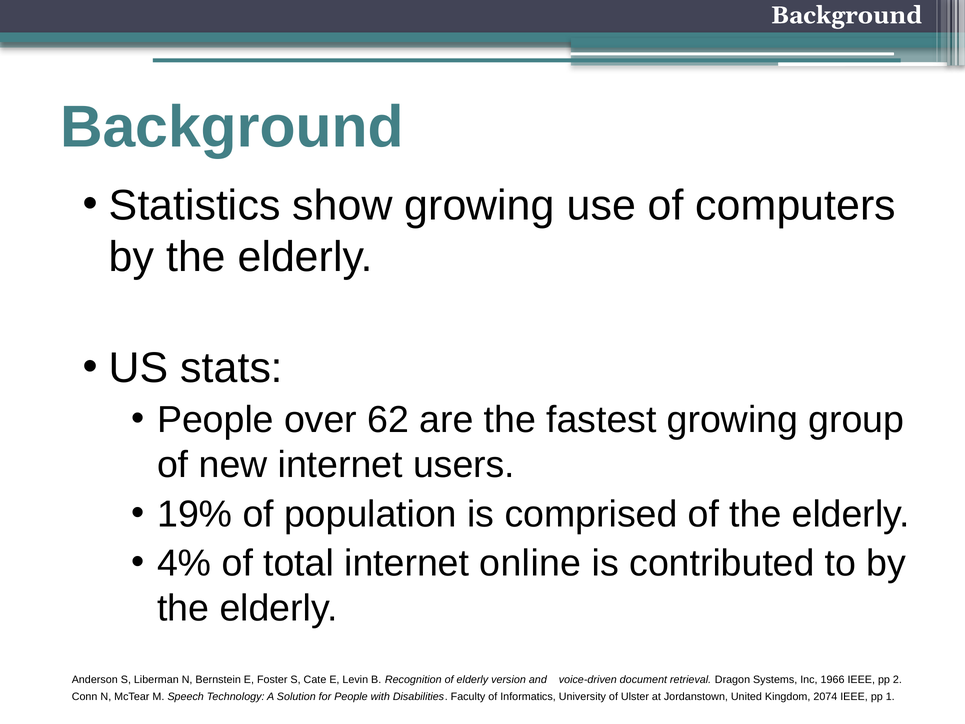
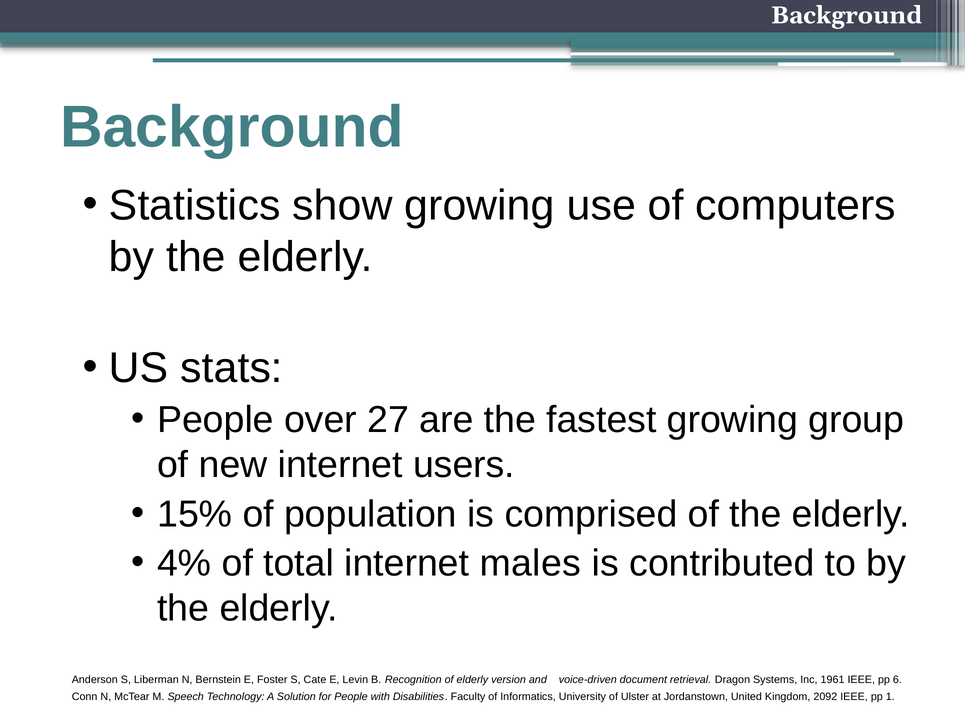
62: 62 -> 27
19%: 19% -> 15%
online: online -> males
1966: 1966 -> 1961
2: 2 -> 6
2074: 2074 -> 2092
